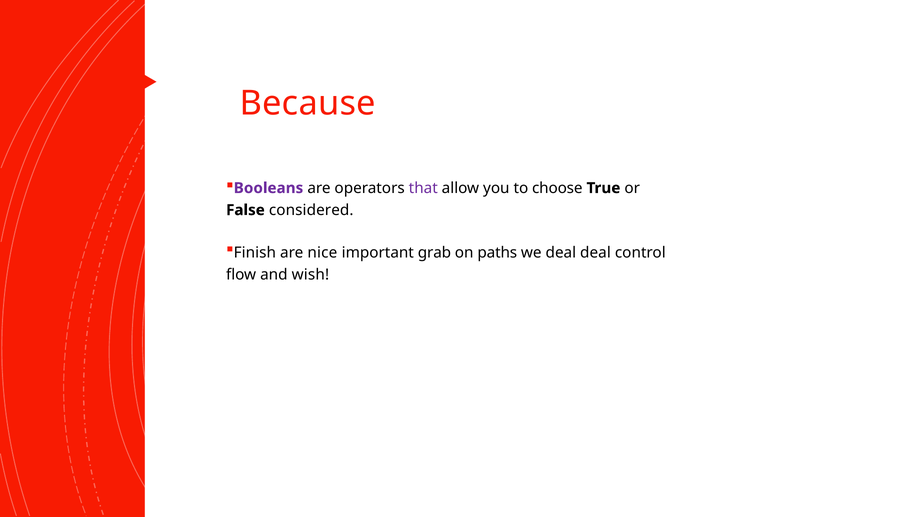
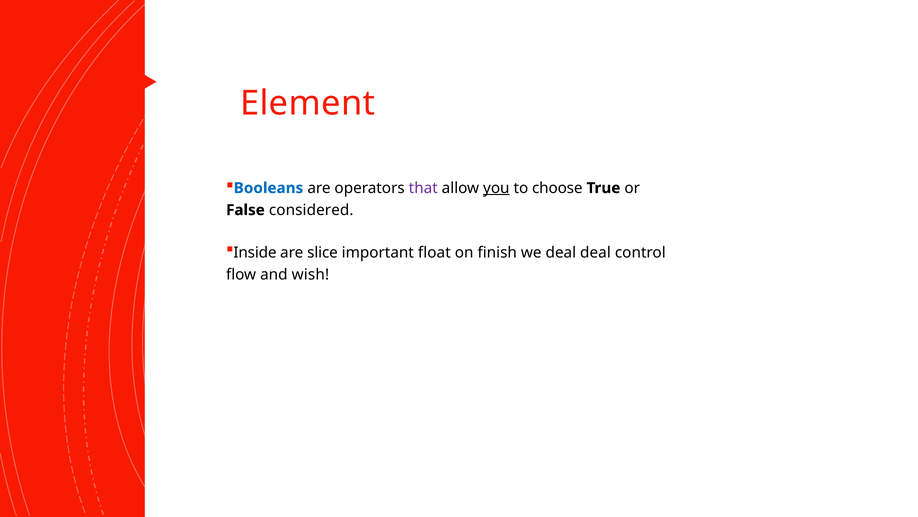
Because: Because -> Element
Booleans colour: purple -> blue
you underline: none -> present
Finish: Finish -> Inside
nice: nice -> slice
grab: grab -> float
paths: paths -> finish
